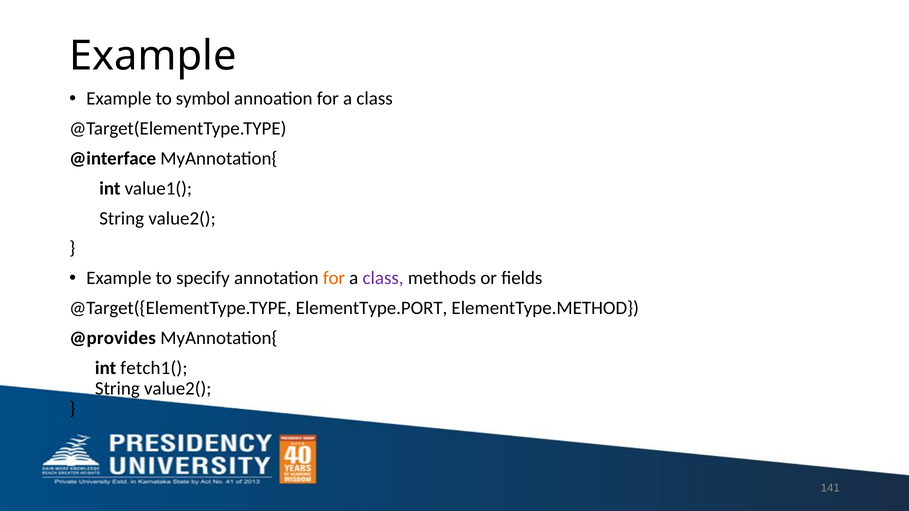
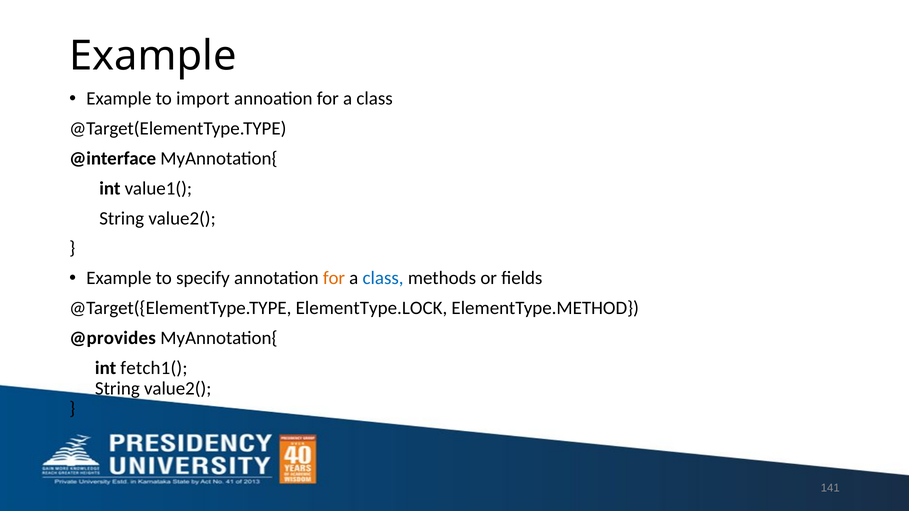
symbol: symbol -> import
class at (383, 278) colour: purple -> blue
ElementType.PORT: ElementType.PORT -> ElementType.LOCK
